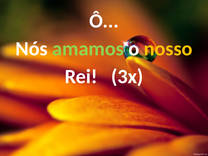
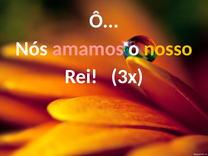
amamos colour: light green -> pink
